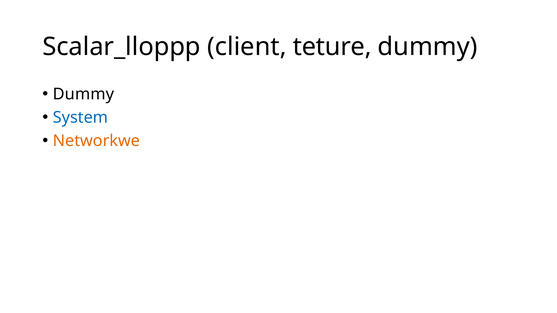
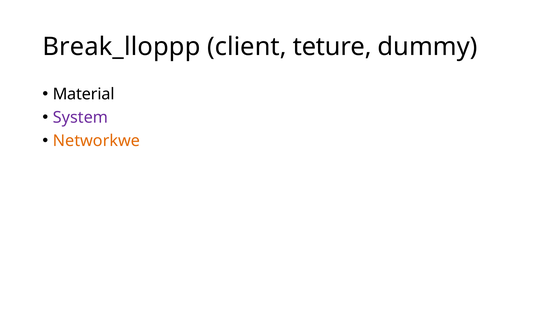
Scalar_lloppp: Scalar_lloppp -> Break_lloppp
Dummy at (84, 94): Dummy -> Material
System colour: blue -> purple
